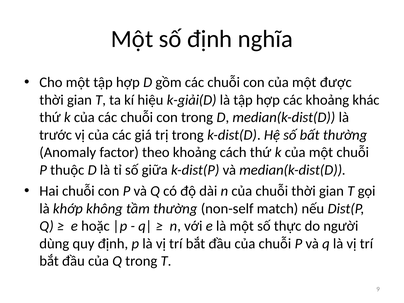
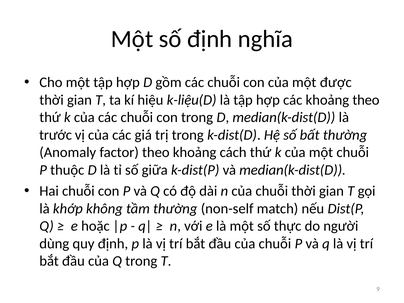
k-giải(D: k-giải(D -> k-liệu(D
khoảng khác: khác -> theo
